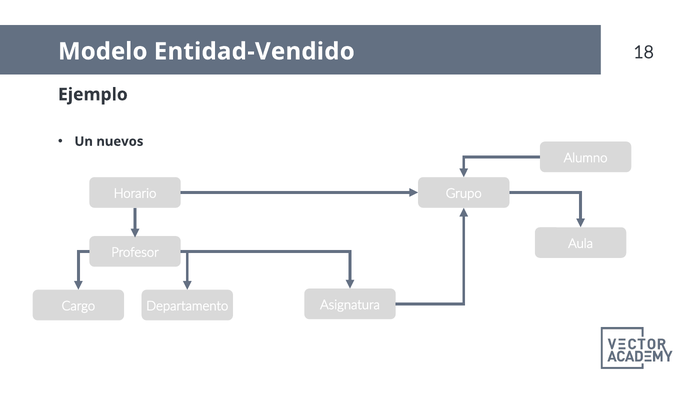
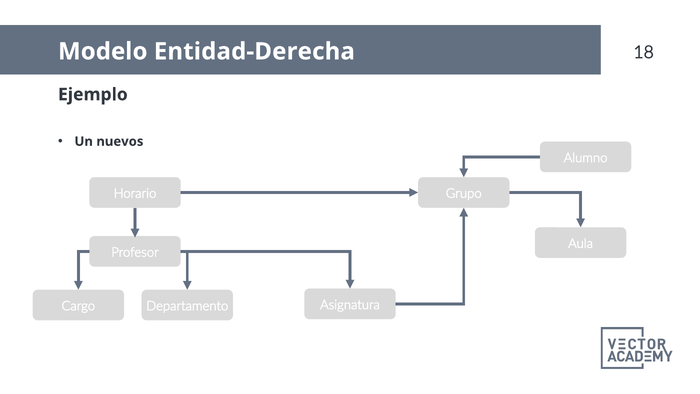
Entidad-Vendido: Entidad-Vendido -> Entidad-Derecha
